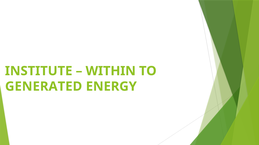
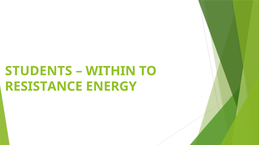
INSTITUTE: INSTITUTE -> STUDENTS
GENERATED: GENERATED -> RESISTANCE
